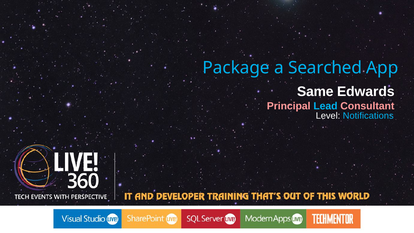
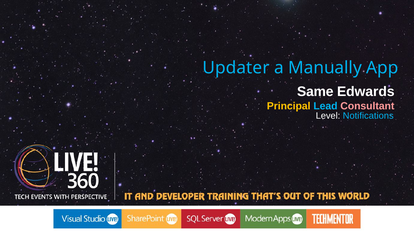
Package: Package -> Updater
Searched: Searched -> Manually
Principal colour: pink -> yellow
